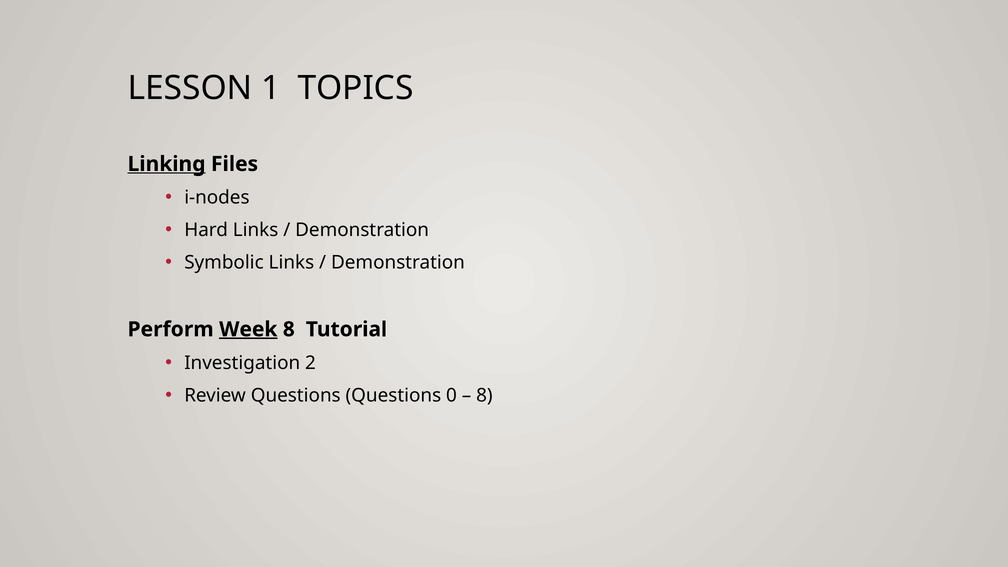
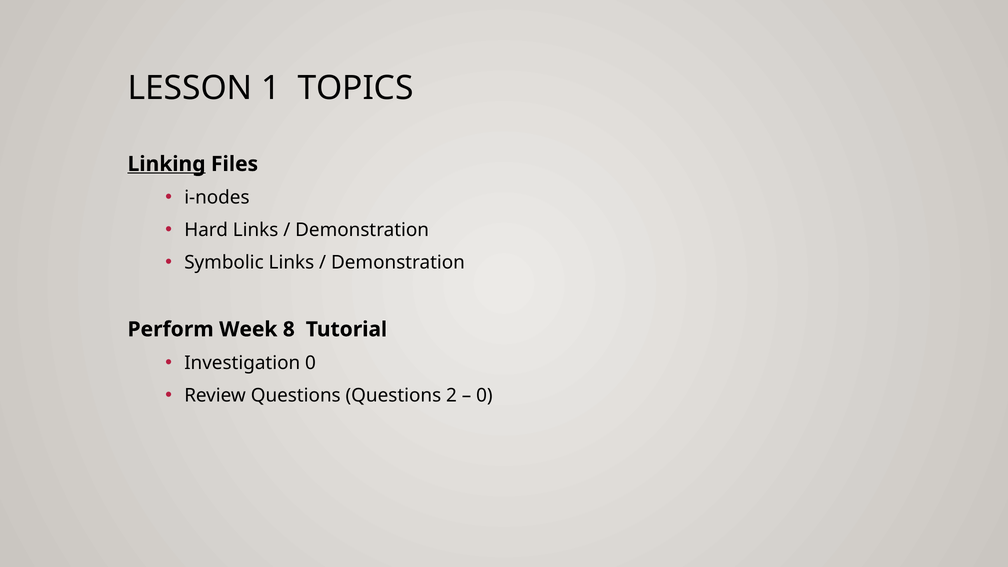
Week underline: present -> none
Investigation 2: 2 -> 0
0: 0 -> 2
8 at (484, 395): 8 -> 0
